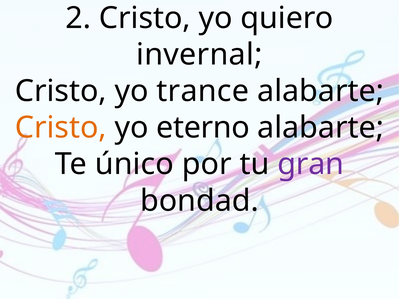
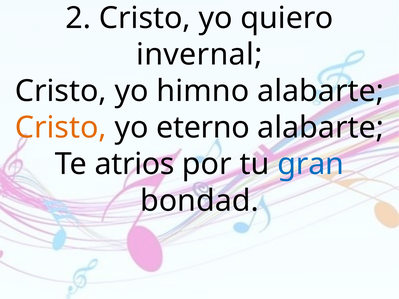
trance: trance -> himno
único: único -> atrios
gran colour: purple -> blue
